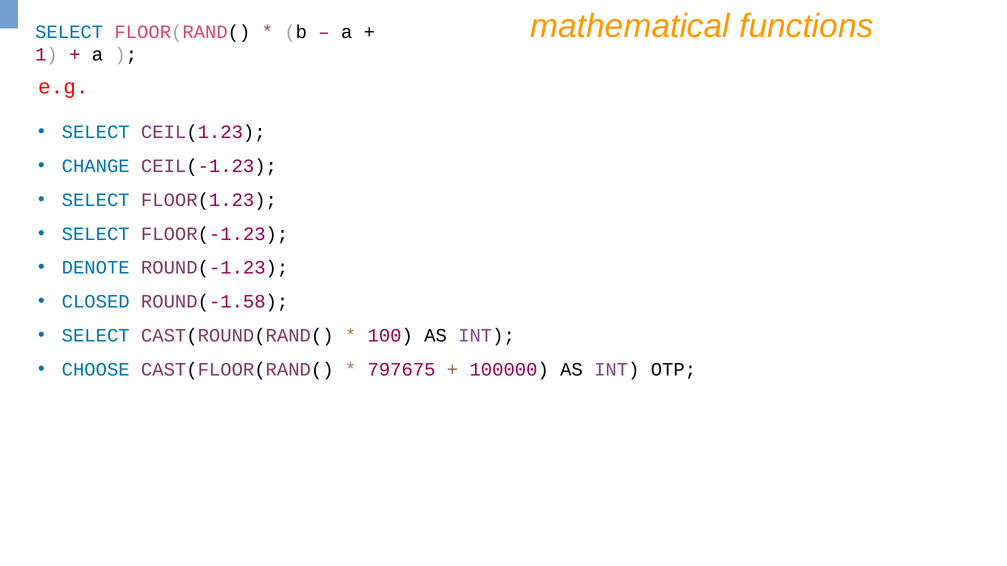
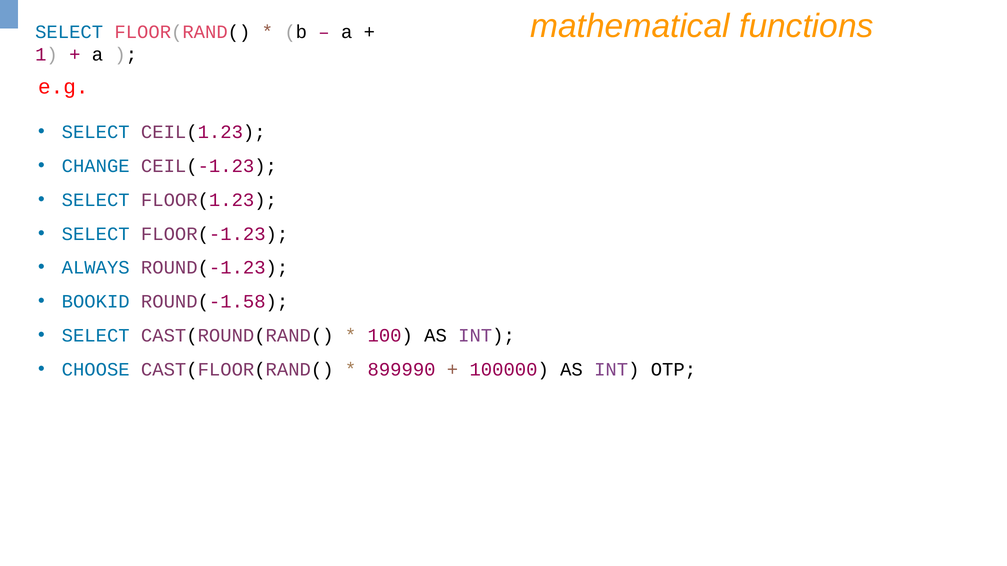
DENOTE: DENOTE -> ALWAYS
CLOSED: CLOSED -> BOOKID
797675: 797675 -> 899990
